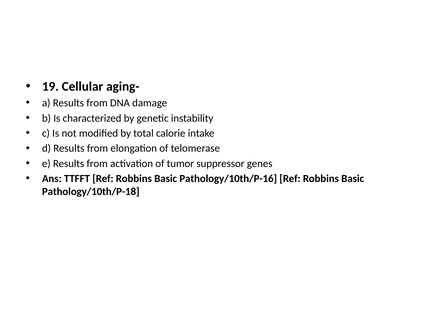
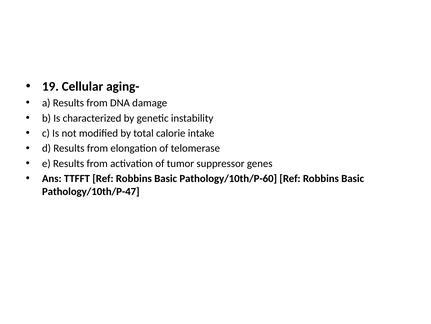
Pathology/10th/P-16: Pathology/10th/P-16 -> Pathology/10th/P-60
Pathology/10th/P-18: Pathology/10th/P-18 -> Pathology/10th/P-47
